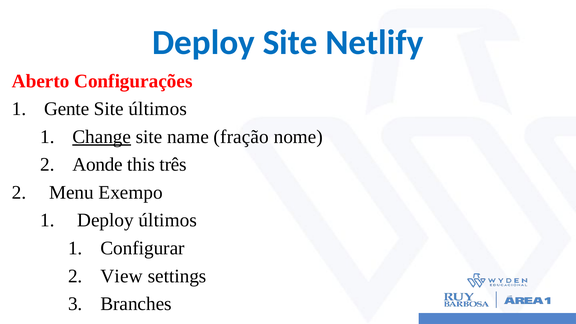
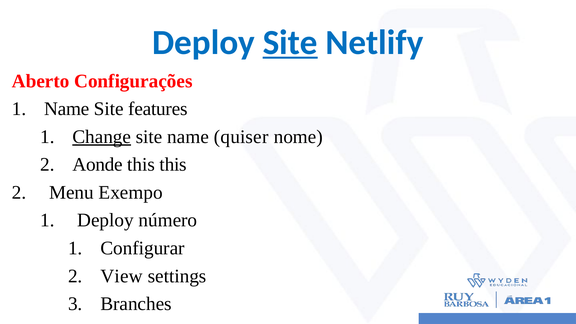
Site at (290, 42) underline: none -> present
Gente at (67, 109): Gente -> Name
Site últimos: últimos -> features
fração: fração -> quiser
this três: três -> this
Deploy últimos: últimos -> número
